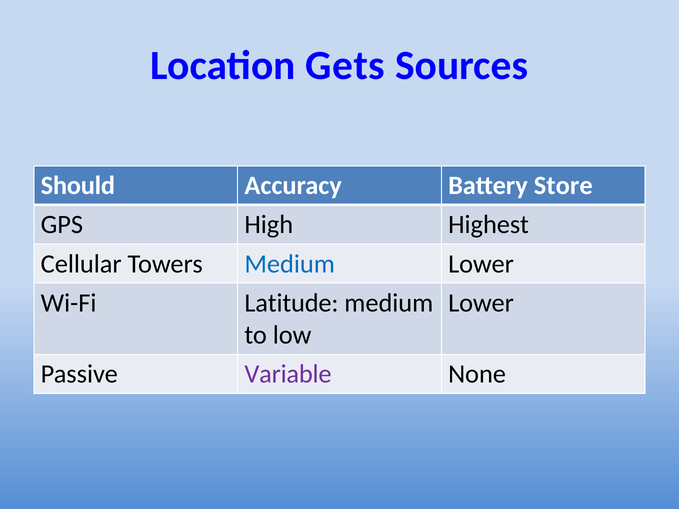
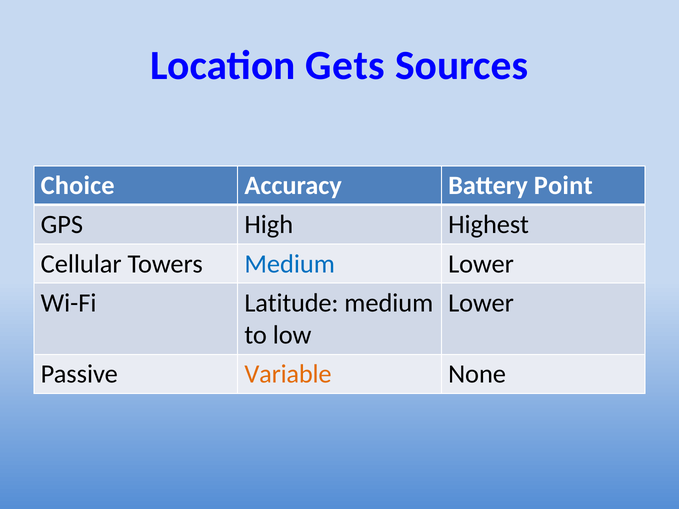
Should: Should -> Choice
Store: Store -> Point
Variable colour: purple -> orange
